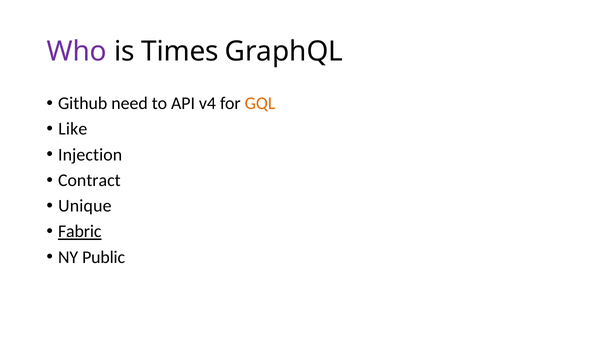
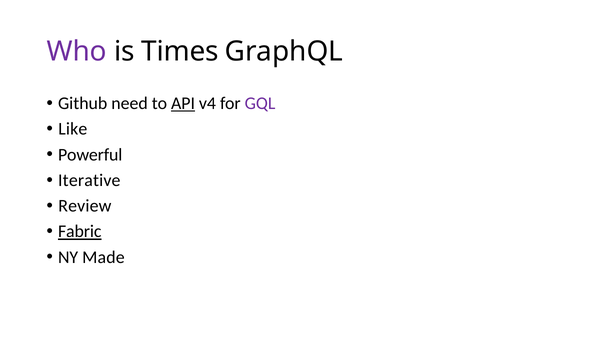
API underline: none -> present
GQL colour: orange -> purple
Injection: Injection -> Powerful
Contract: Contract -> Iterative
Unique: Unique -> Review
Public: Public -> Made
